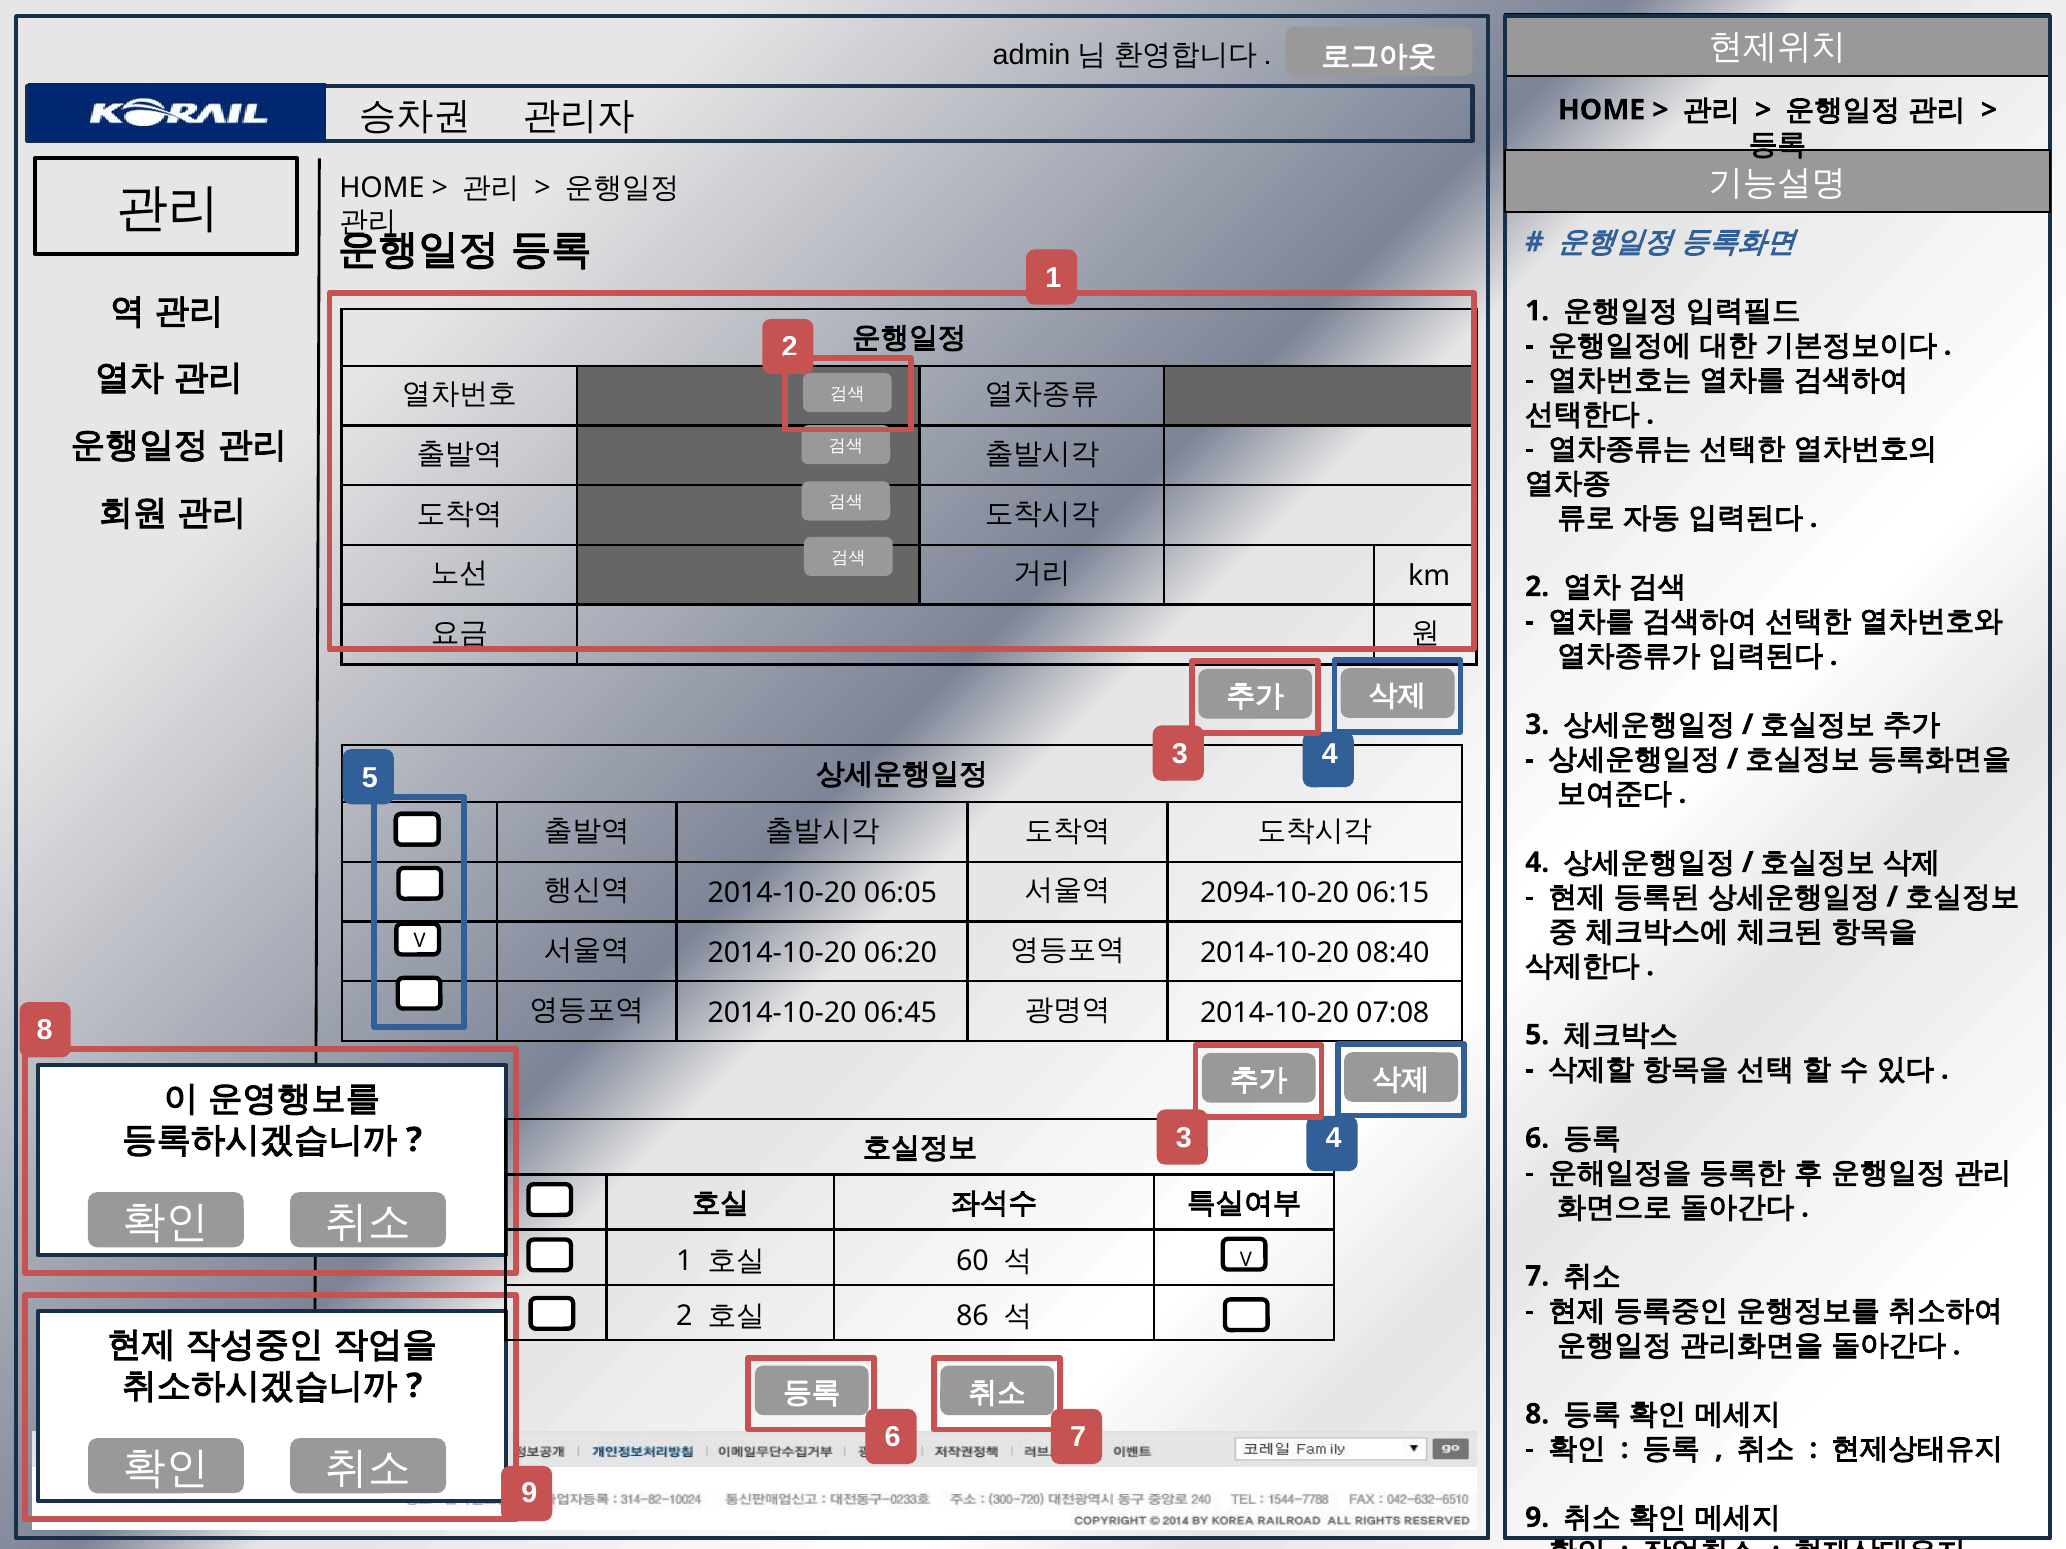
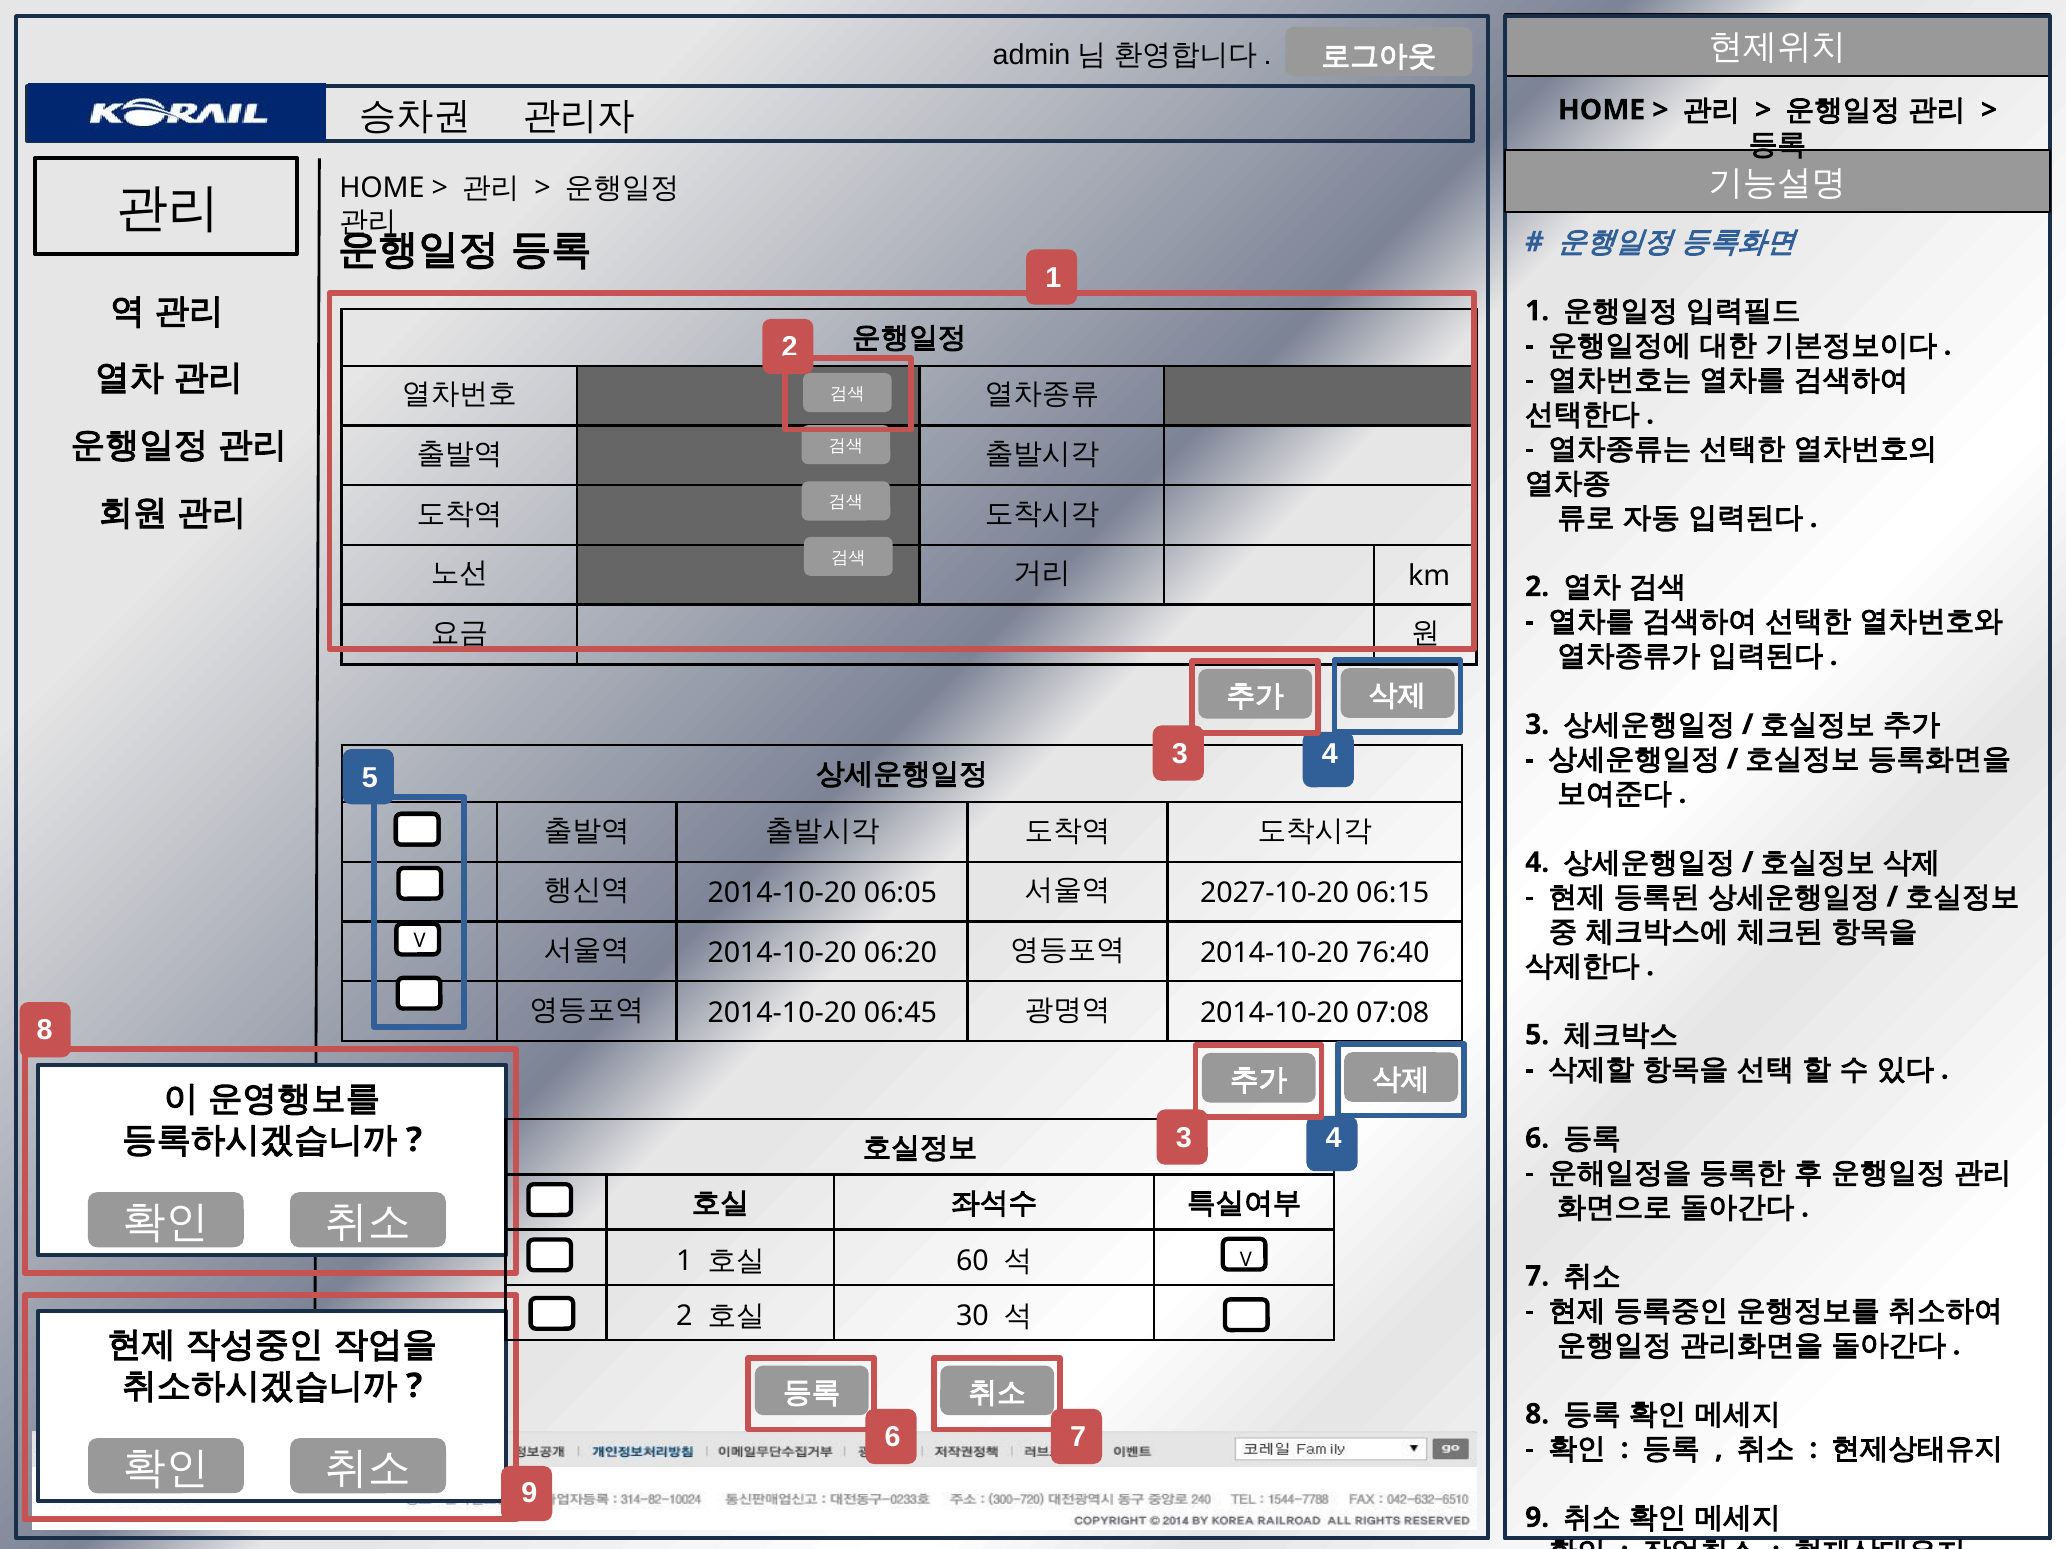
2094-10-20: 2094-10-20 -> 2027-10-20
08:40: 08:40 -> 76:40
86: 86 -> 30
